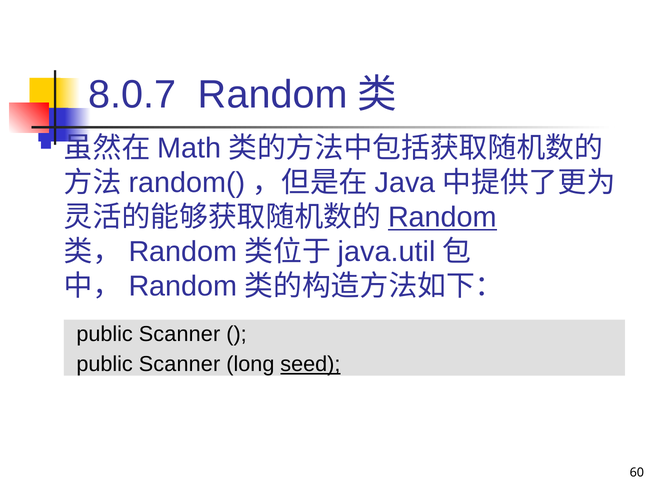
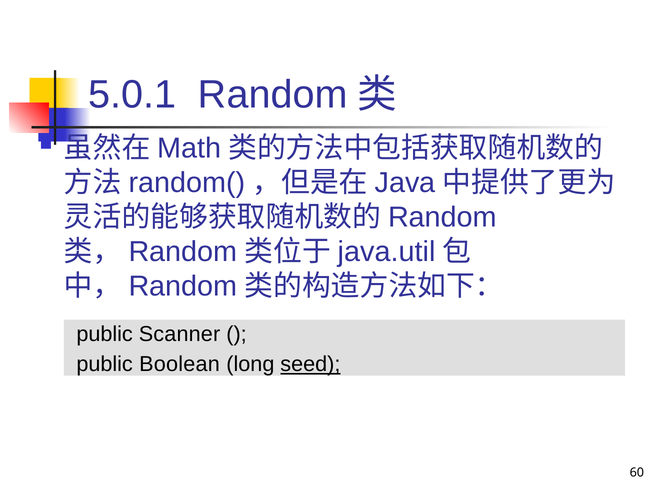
8.0.7: 8.0.7 -> 5.0.1
Random at (442, 217) underline: present -> none
Scanner at (180, 364): Scanner -> Boolean
